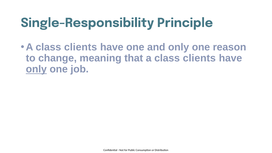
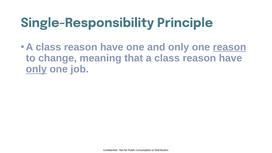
clients at (81, 47): clients -> reason
reason at (230, 47) underline: none -> present
that a class clients: clients -> reason
